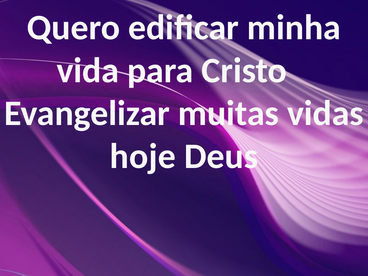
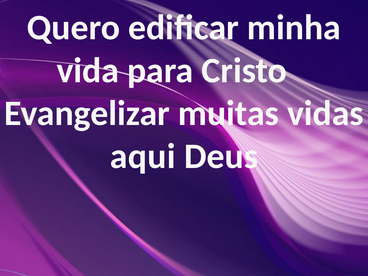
hoje: hoje -> aqui
